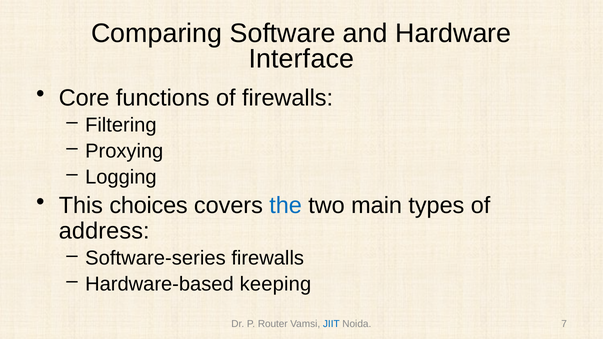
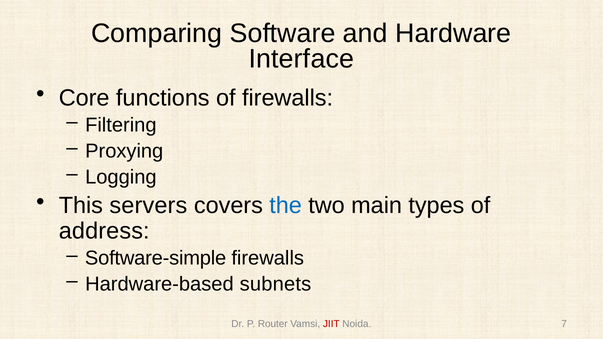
choices: choices -> servers
Software-series: Software-series -> Software-simple
keeping: keeping -> subnets
JIIT colour: blue -> red
